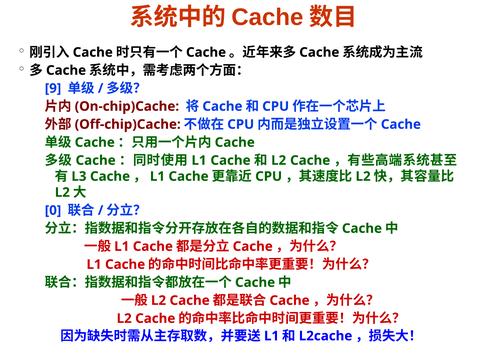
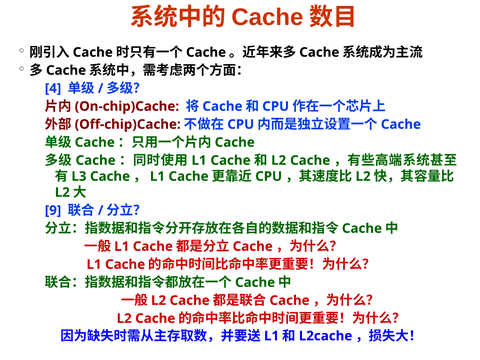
9: 9 -> 4
0: 0 -> 9
